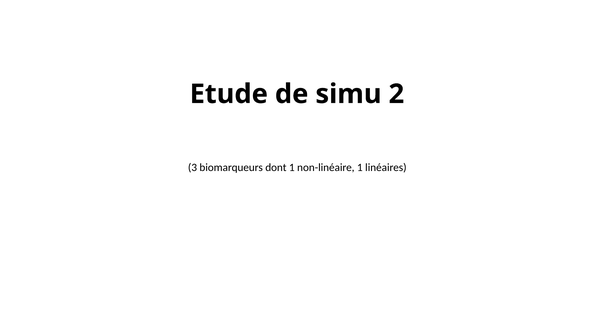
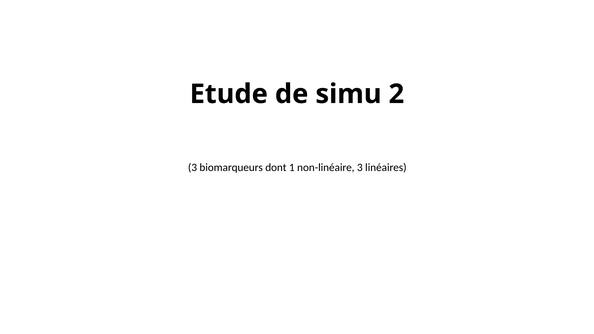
non-linéaire 1: 1 -> 3
